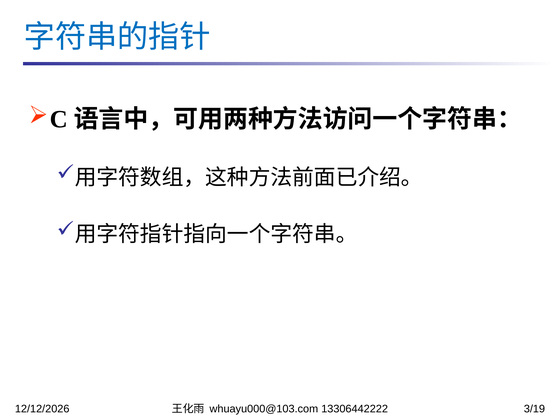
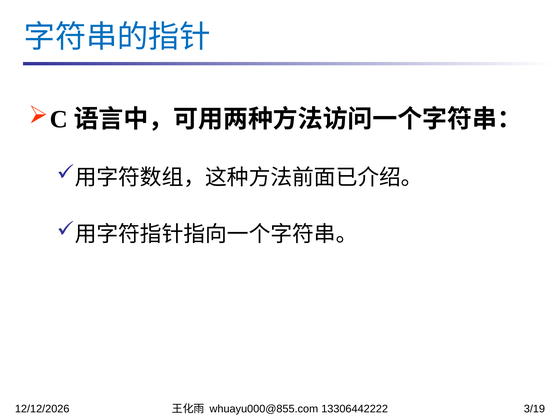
whuayu000@103.com: whuayu000@103.com -> whuayu000@855.com
